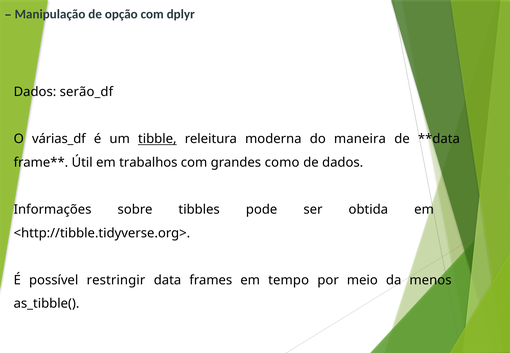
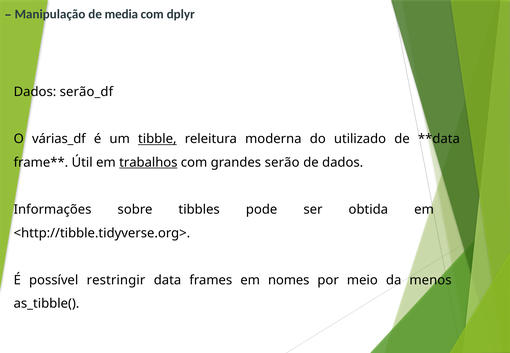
opção: opção -> media
maneira: maneira -> utilizado
trabalhos underline: none -> present
como: como -> serão
tempo: tempo -> nomes
